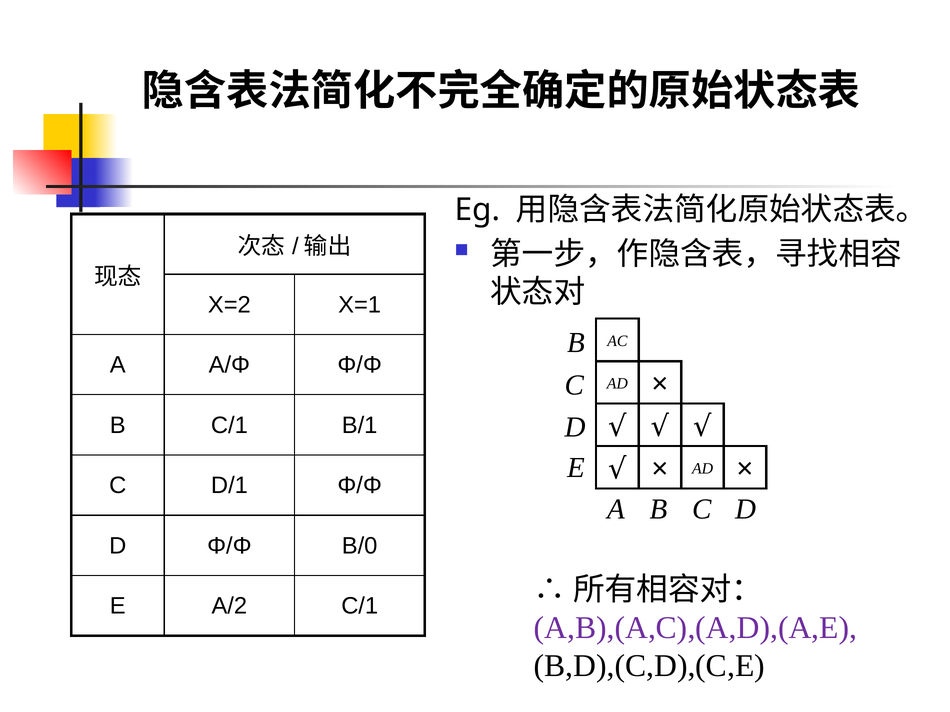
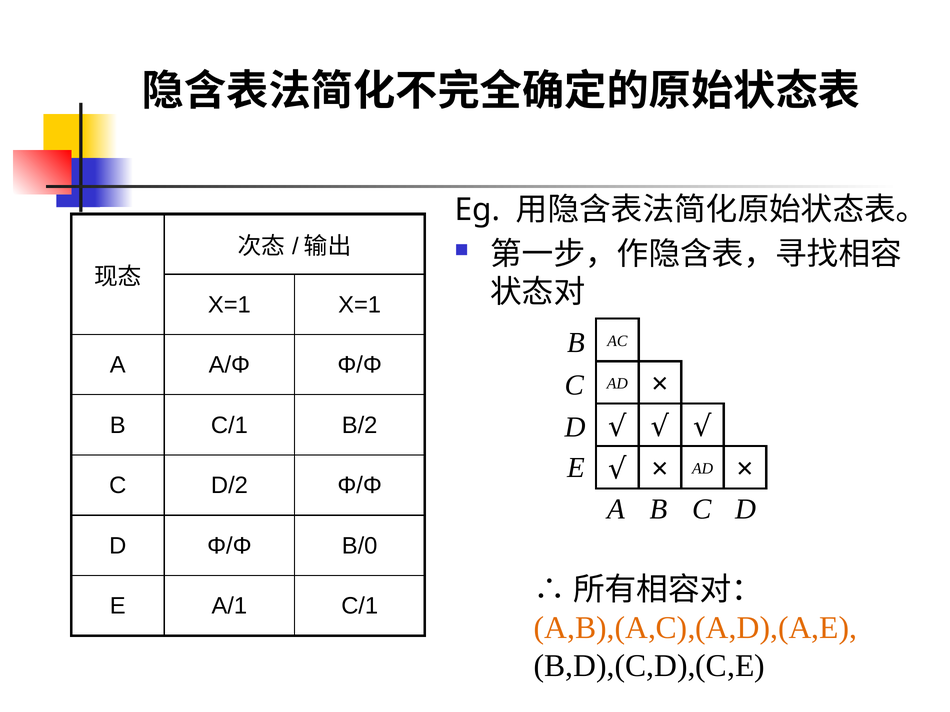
X=2 at (229, 305): X=2 -> X=1
B/1: B/1 -> B/2
D/1: D/1 -> D/2
A/2: A/2 -> A/1
A,B),(A,C),(A,D),(A,E colour: purple -> orange
